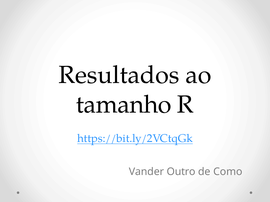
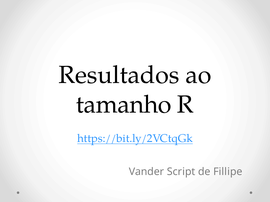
Outro: Outro -> Script
Como: Como -> Fillipe
